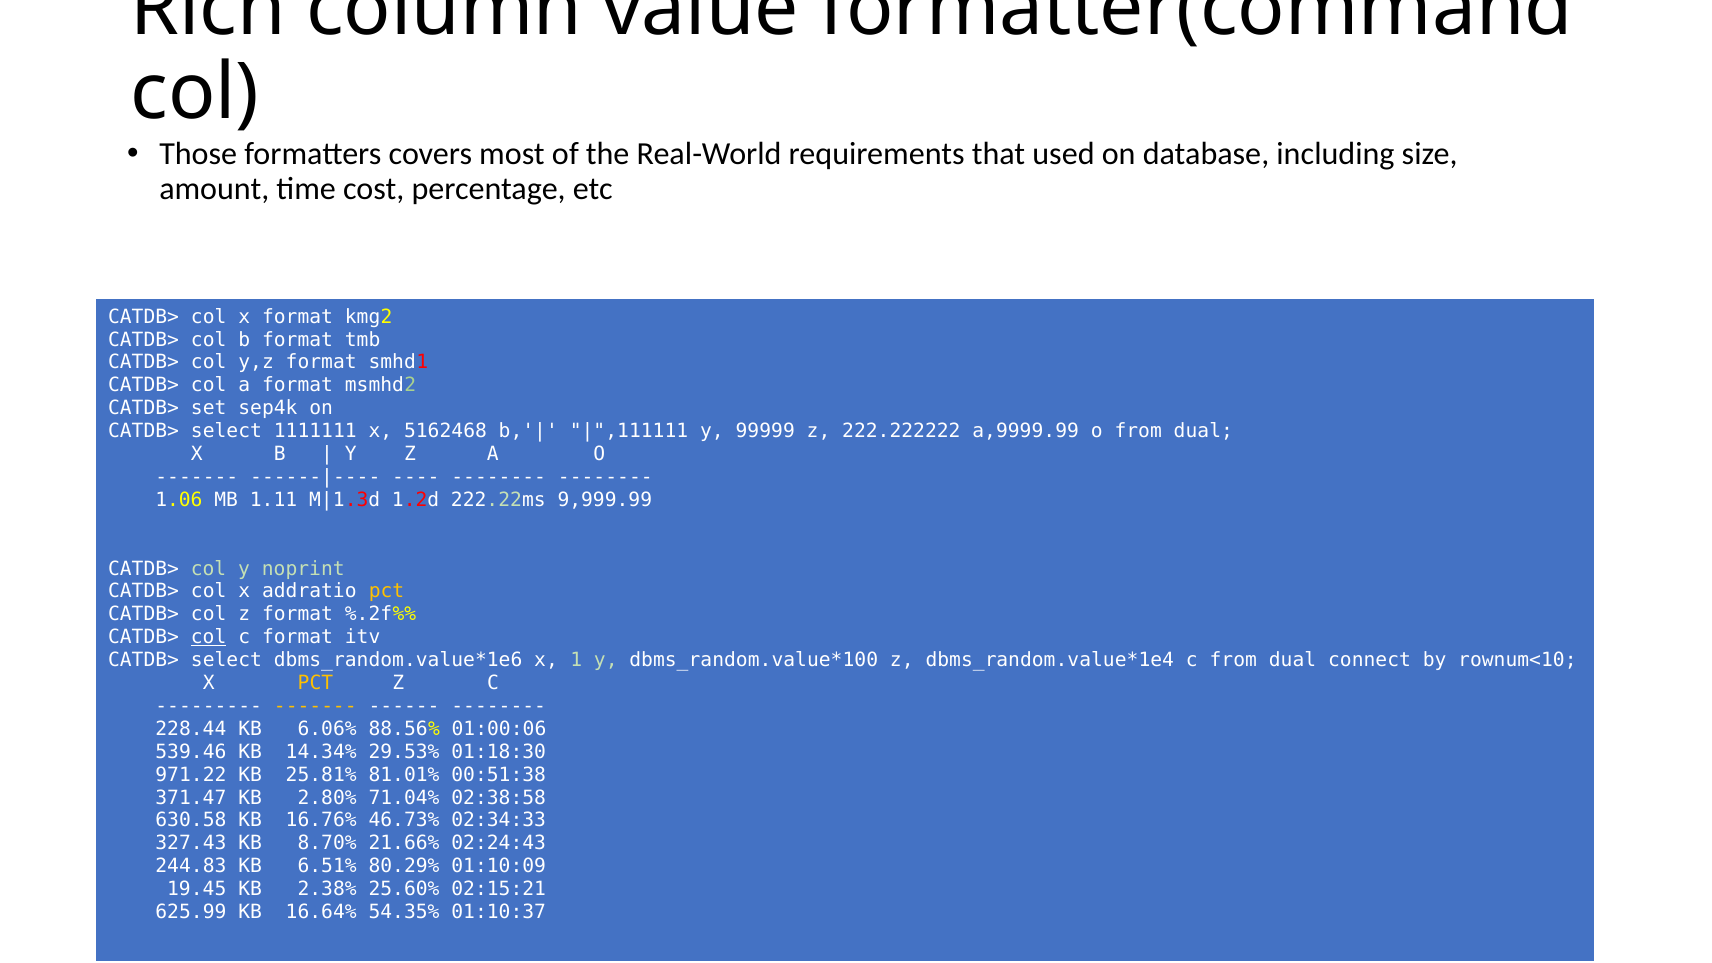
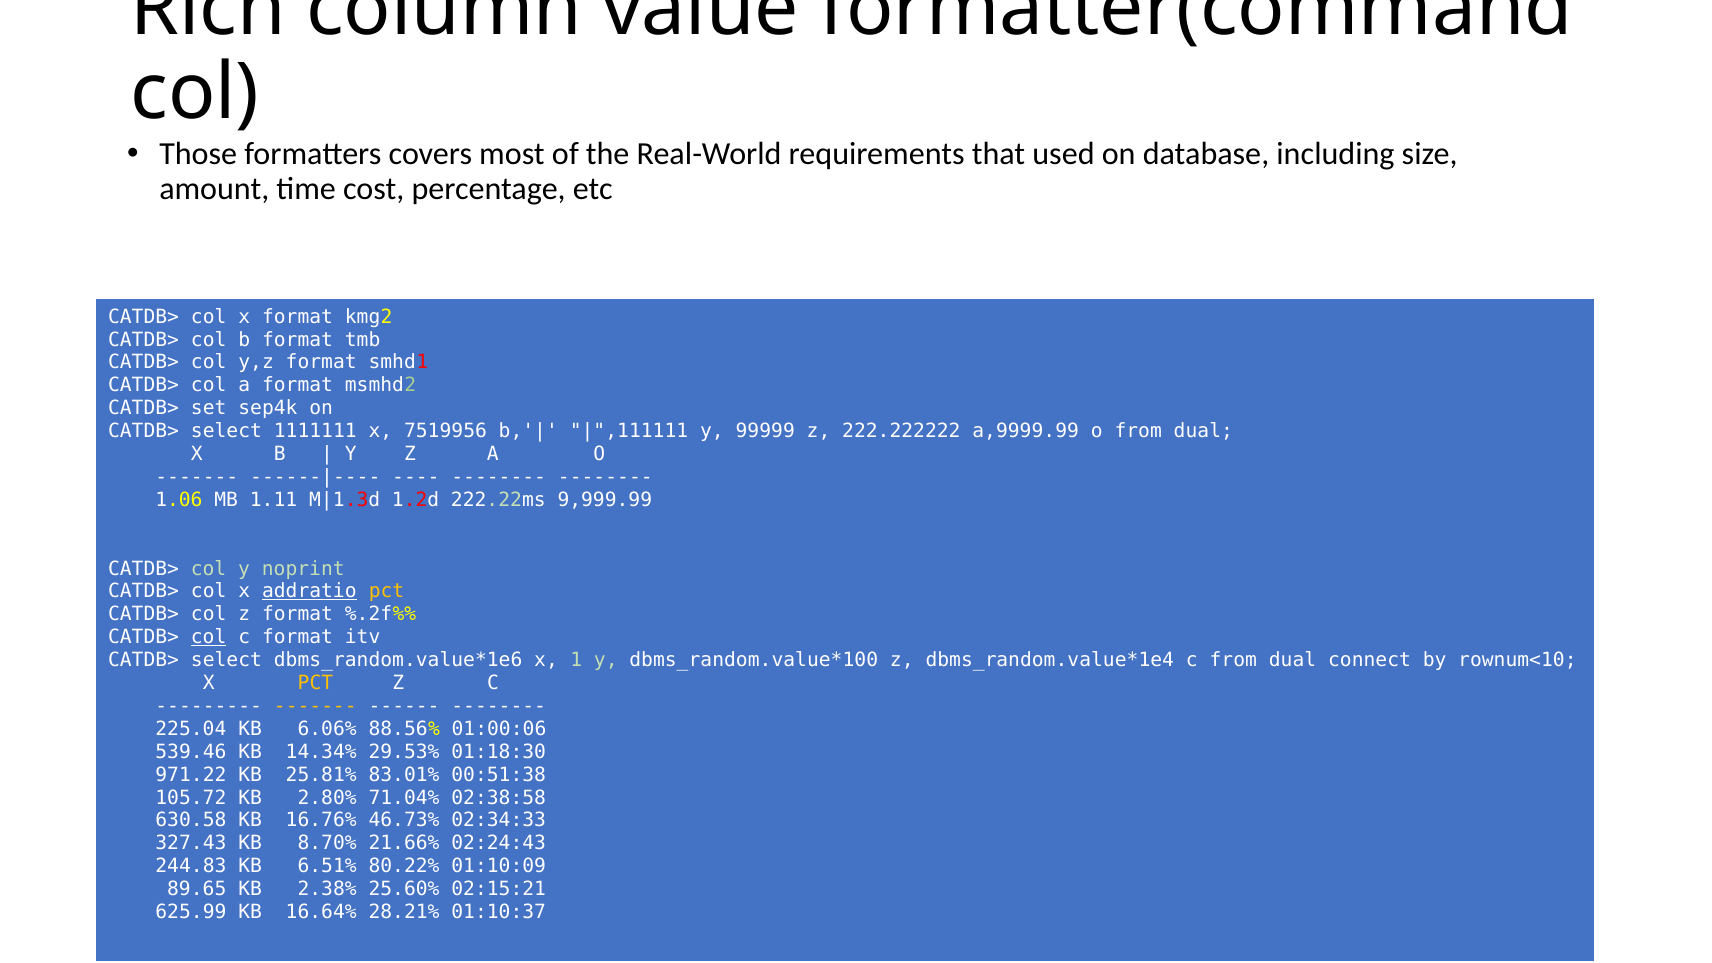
5162468: 5162468 -> 7519956
addratio underline: none -> present
228.44: 228.44 -> 225.04
81.01%: 81.01% -> 83.01%
371.47: 371.47 -> 105.72
80.29%: 80.29% -> 80.22%
19.45: 19.45 -> 89.65
54.35%: 54.35% -> 28.21%
